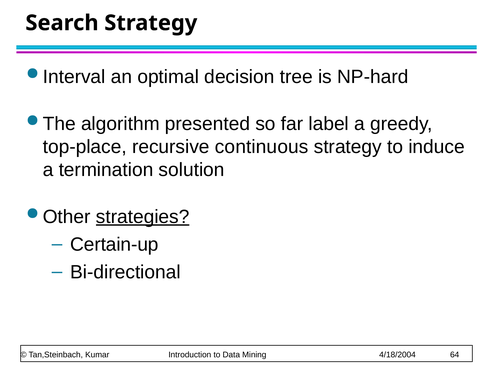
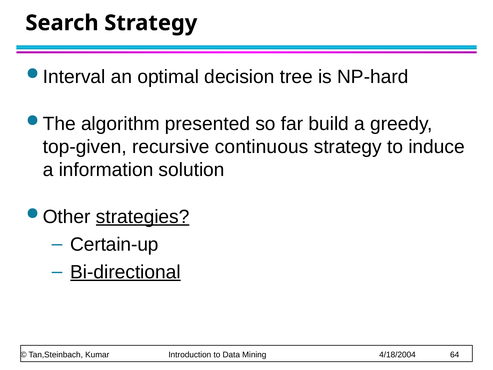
label: label -> build
top-place: top-place -> top-given
termination: termination -> information
Bi-directional underline: none -> present
